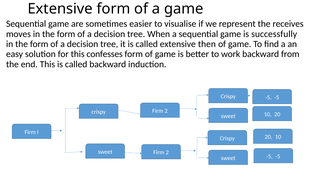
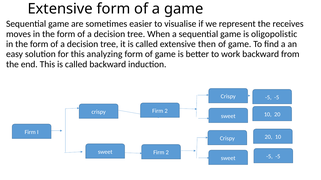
successfully: successfully -> oligopolistic
confesses: confesses -> analyzing
